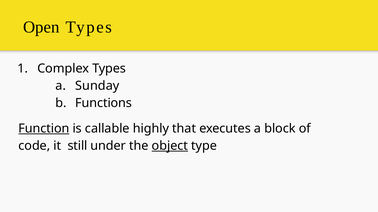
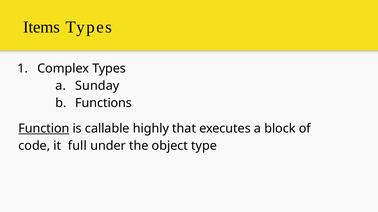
Open: Open -> Items
still: still -> full
object underline: present -> none
